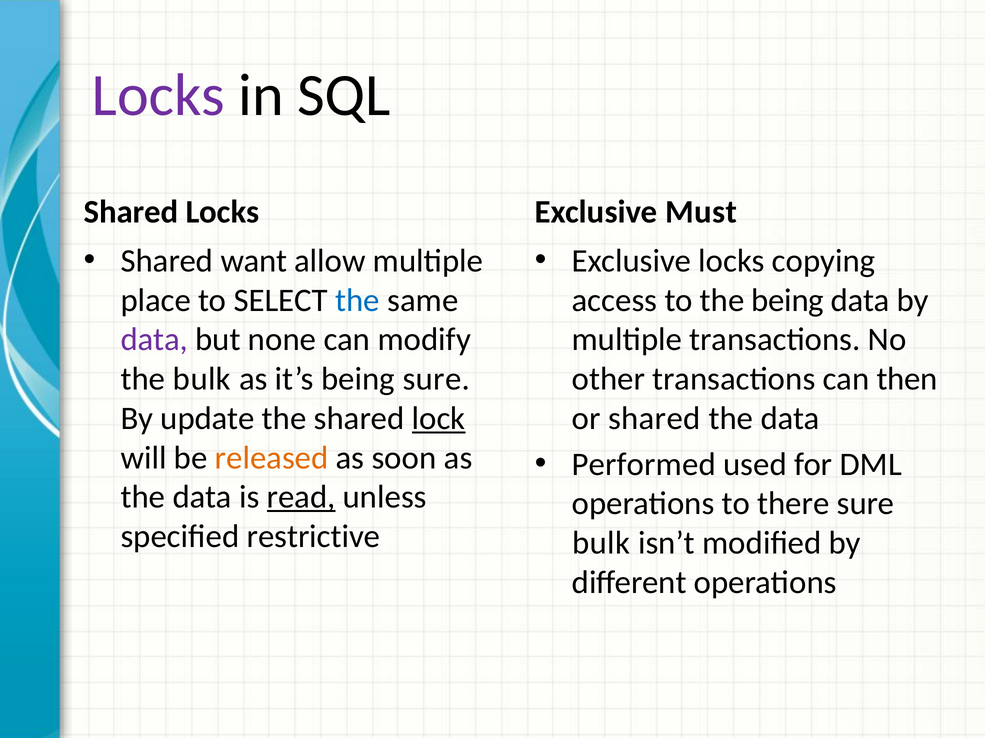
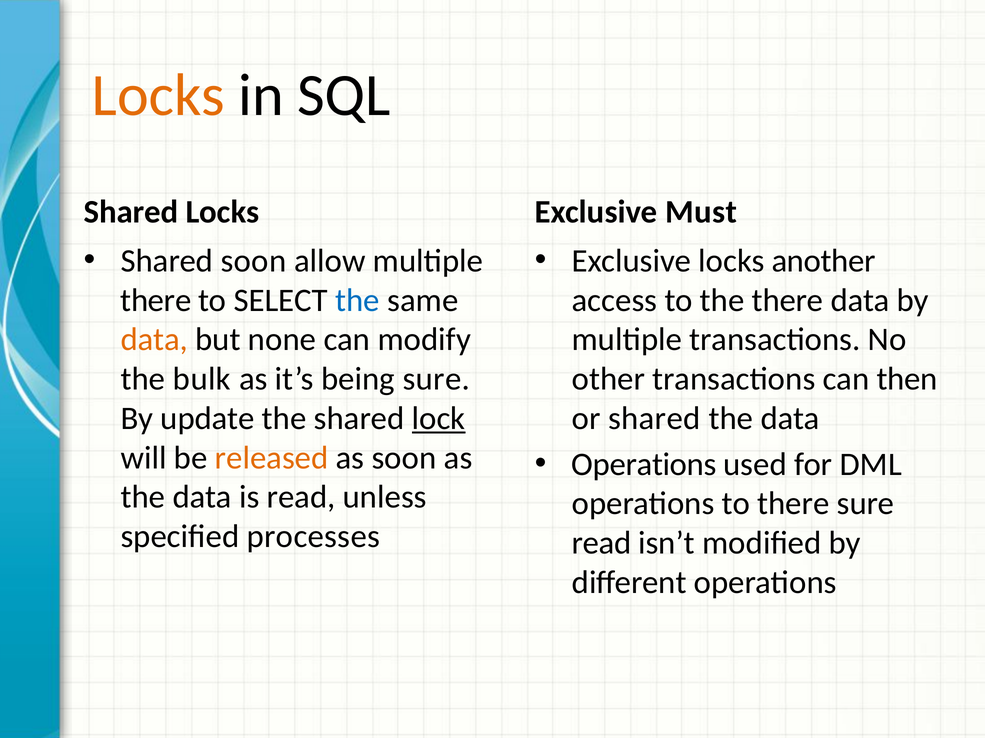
Locks at (158, 95) colour: purple -> orange
Shared want: want -> soon
copying: copying -> another
place at (156, 301): place -> there
the being: being -> there
data at (154, 340) colour: purple -> orange
Performed at (644, 465): Performed -> Operations
read at (301, 498) underline: present -> none
restrictive: restrictive -> processes
bulk at (601, 544): bulk -> read
